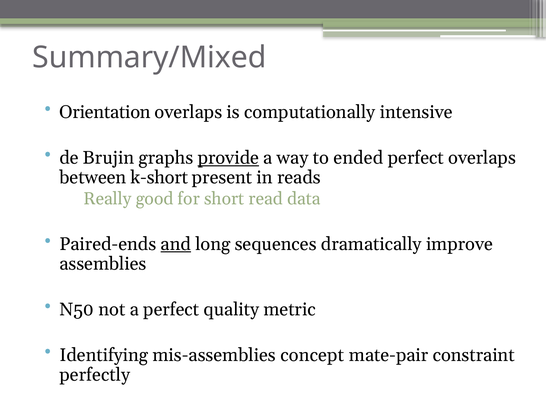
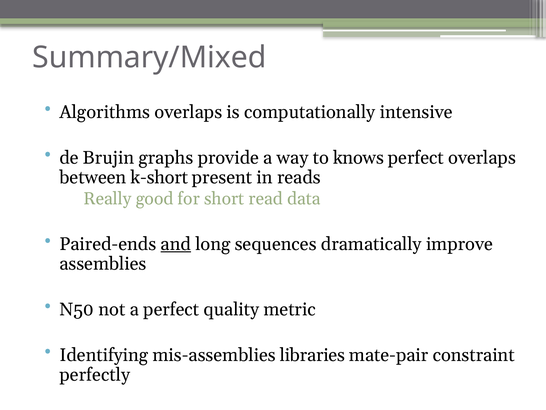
Orientation: Orientation -> Algorithms
provide underline: present -> none
ended: ended -> knows
concept: concept -> libraries
